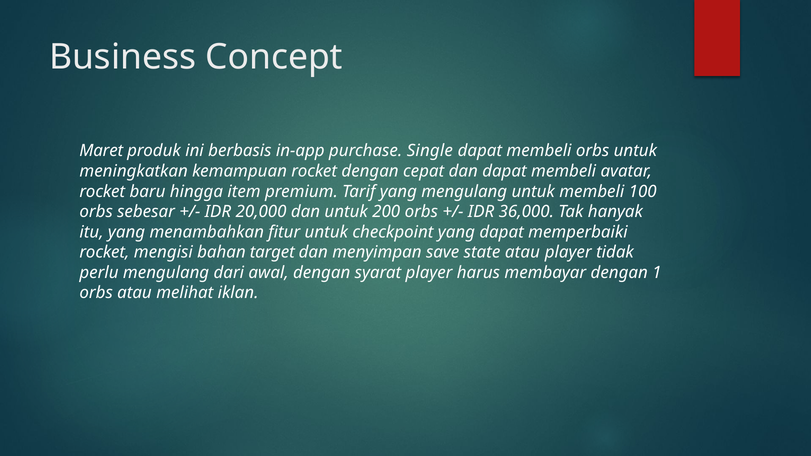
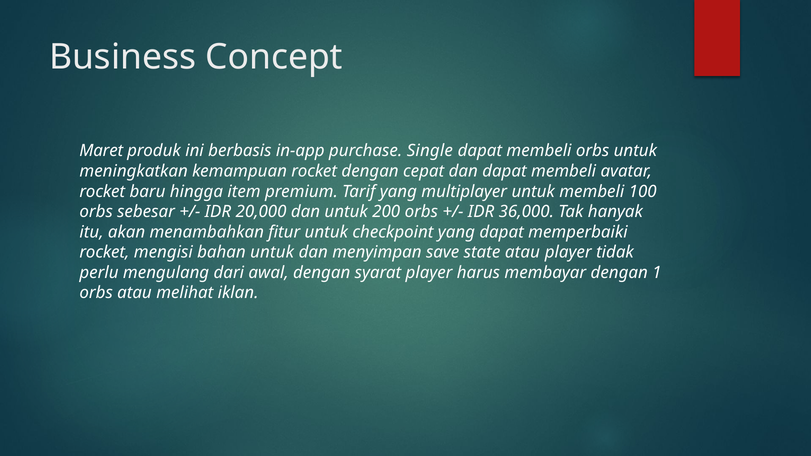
yang mengulang: mengulang -> multiplayer
itu yang: yang -> akan
bahan target: target -> untuk
